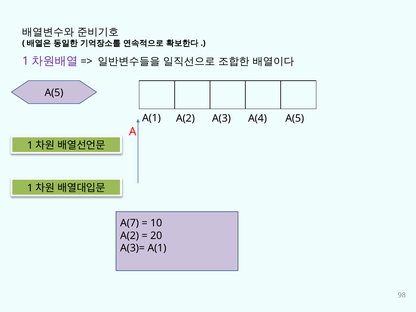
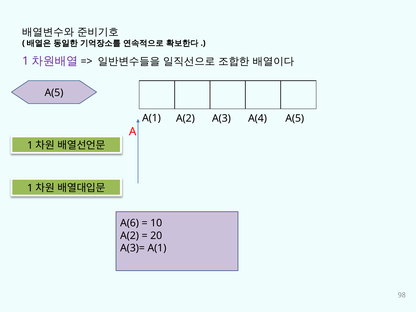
A(7: A(7 -> A(6
